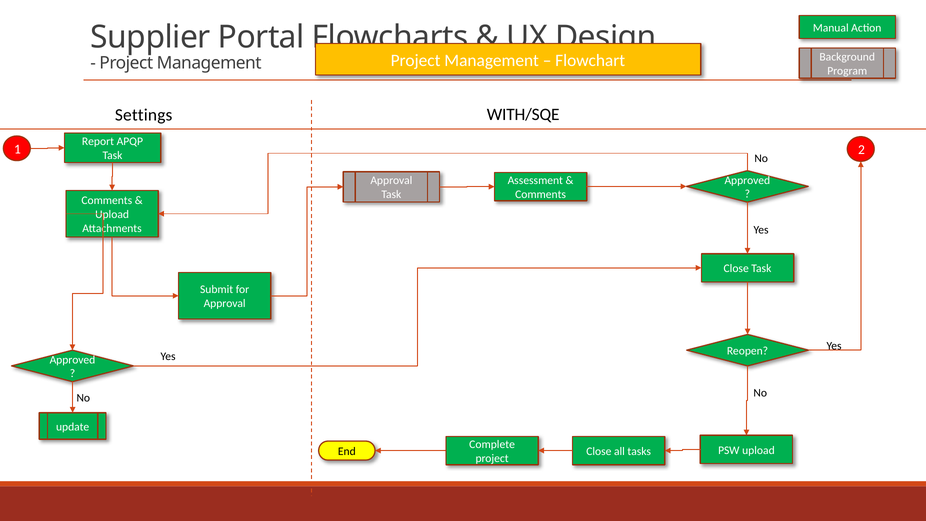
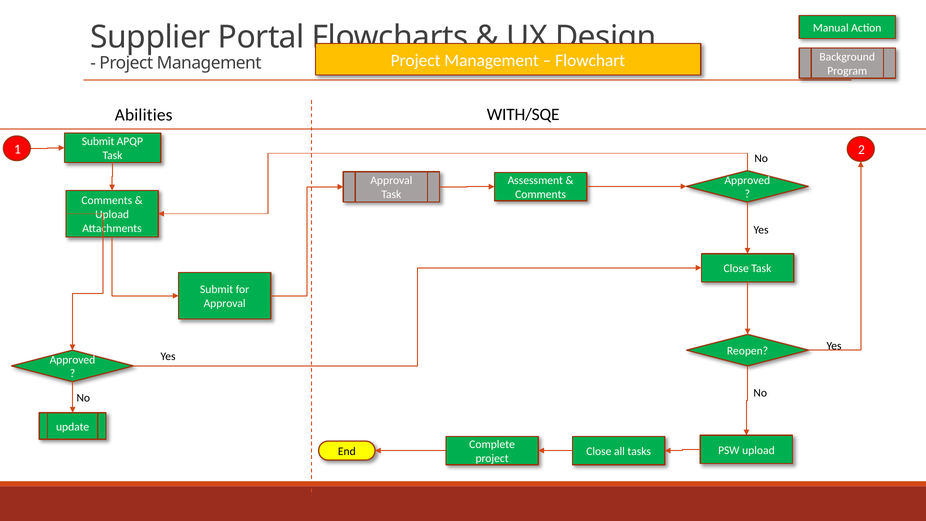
Settings: Settings -> Abilities
Report at (98, 142): Report -> Submit
